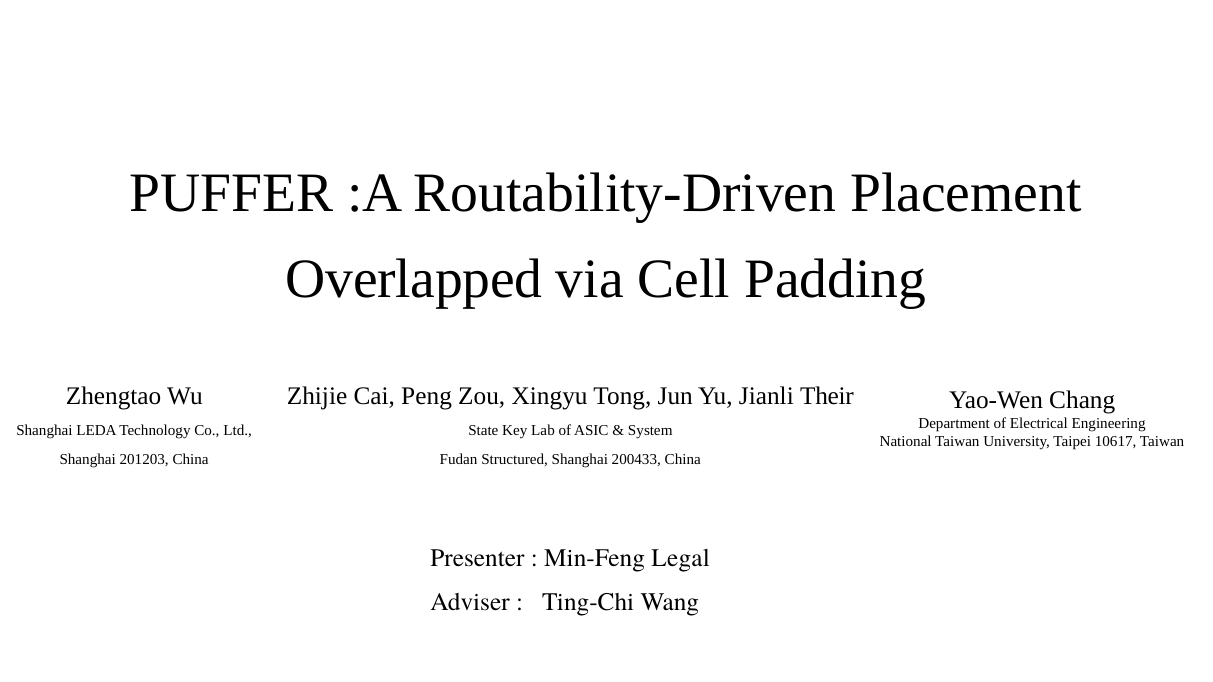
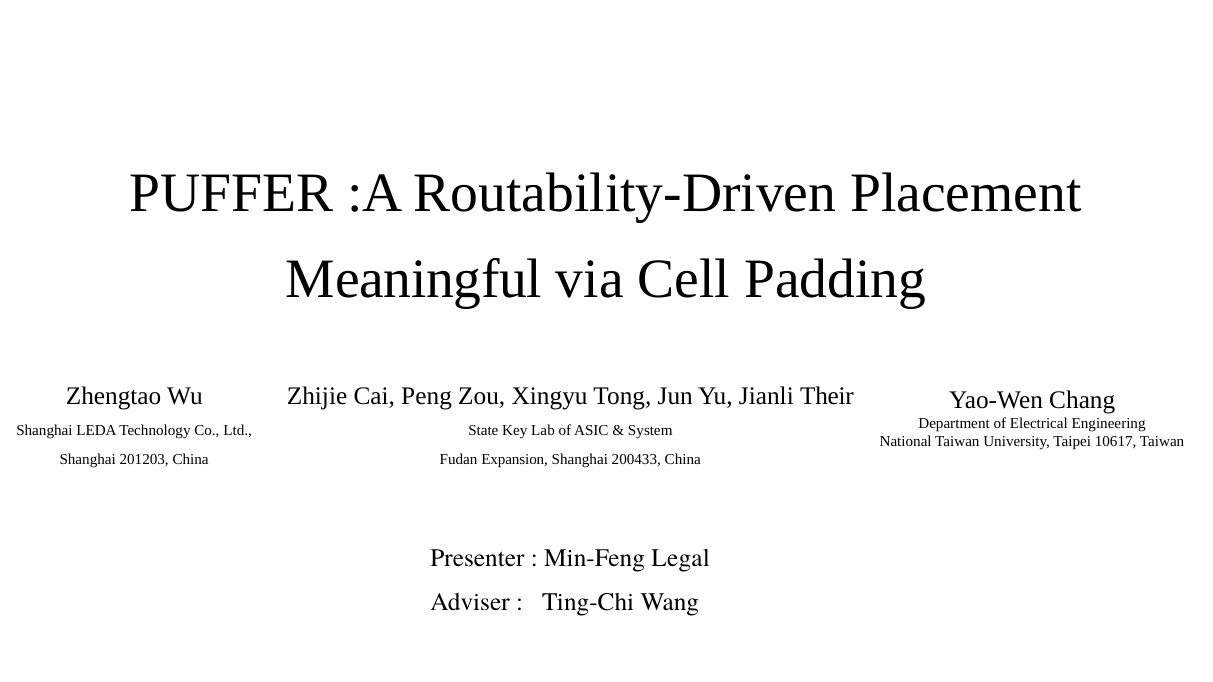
Overlapped: Overlapped -> Meaningful
Structured: Structured -> Expansion
